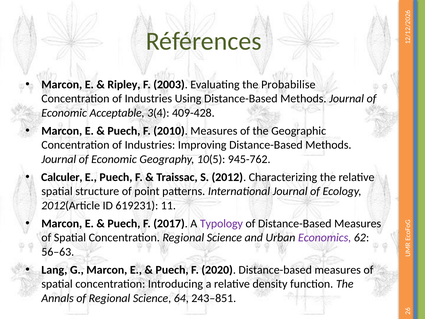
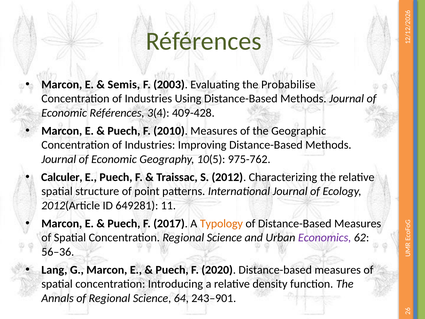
Ripley: Ripley -> Semis
Economic Acceptable: Acceptable -> Références
945-762: 945-762 -> 975-762
619231: 619231 -> 649281
Typology colour: purple -> orange
56–63: 56–63 -> 56–36
243–851: 243–851 -> 243–901
